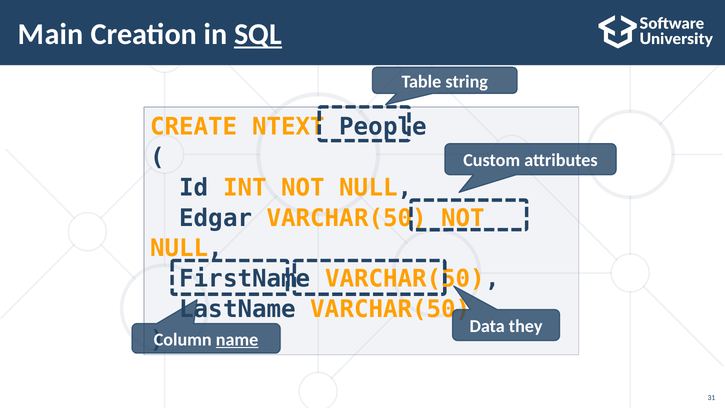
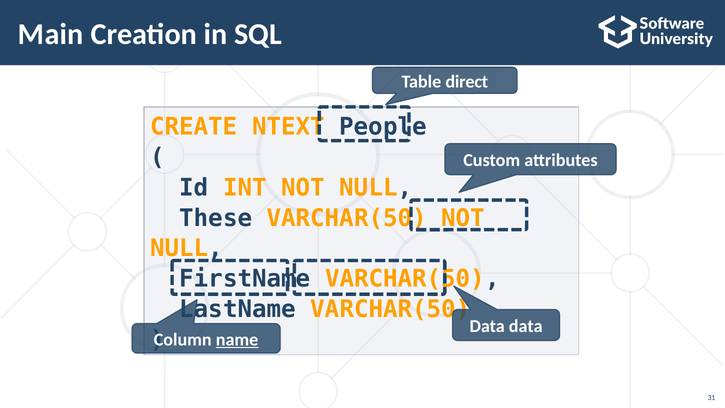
SQL underline: present -> none
string: string -> direct
Edgar: Edgar -> These
Data they: they -> data
